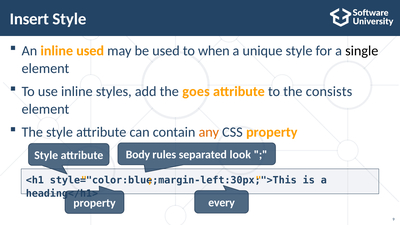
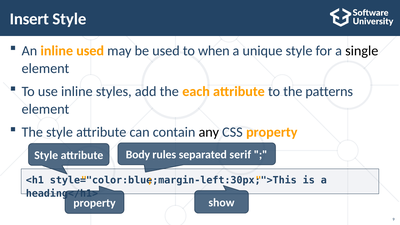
goes: goes -> each
consists: consists -> patterns
any colour: orange -> black
look: look -> serif
every: every -> show
